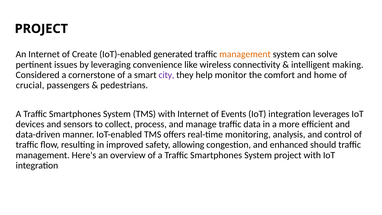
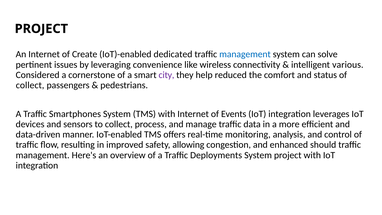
generated: generated -> dedicated
management at (245, 54) colour: orange -> blue
making: making -> various
monitor: monitor -> reduced
home: home -> status
crucial at (30, 85): crucial -> collect
of a Traffic Smartphones: Smartphones -> Deployments
